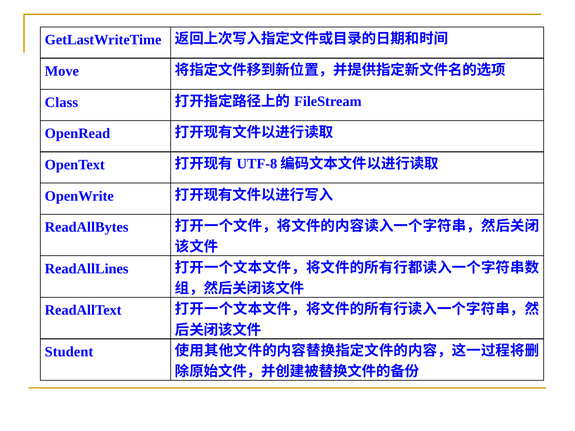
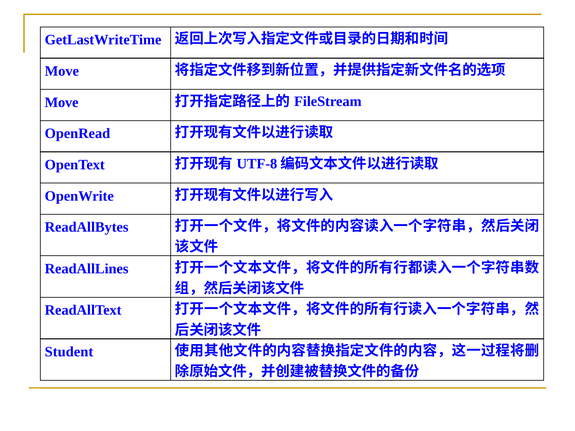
Class at (61, 102): Class -> Move
